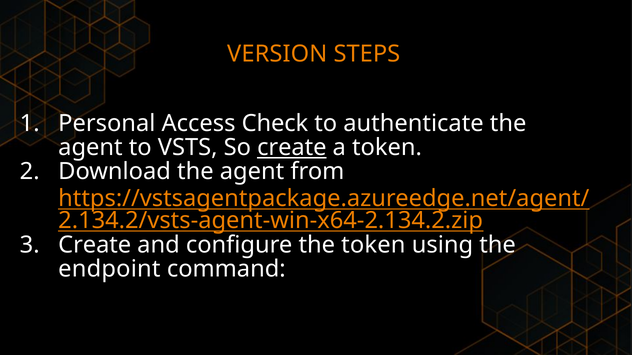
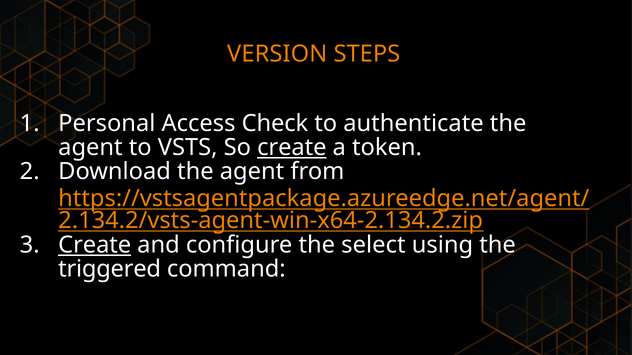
Create at (95, 245) underline: none -> present
the token: token -> select
endpoint: endpoint -> triggered
